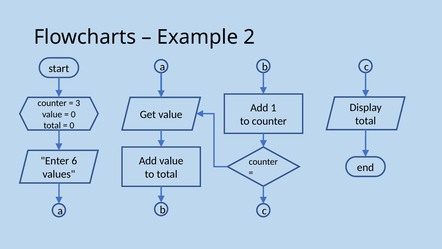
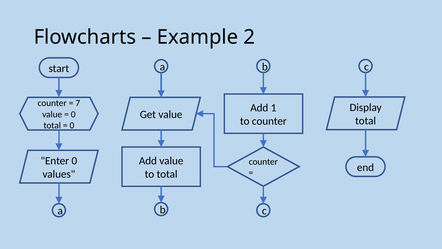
3: 3 -> 7
Enter 6: 6 -> 0
